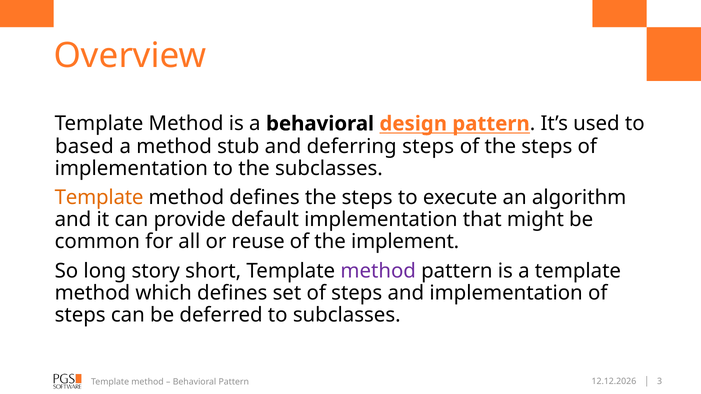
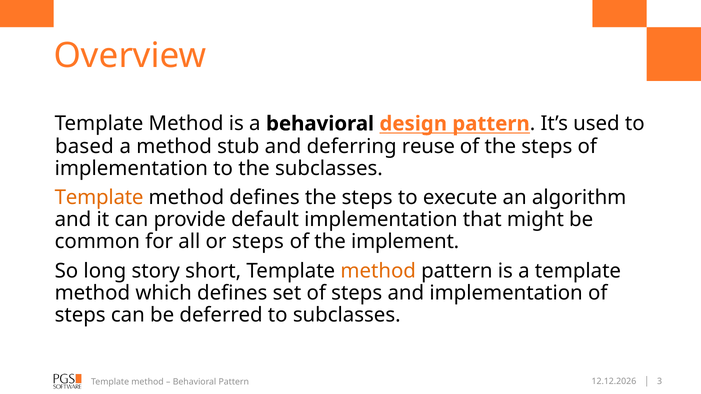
deferring steps: steps -> reuse
or reuse: reuse -> steps
method at (378, 271) colour: purple -> orange
